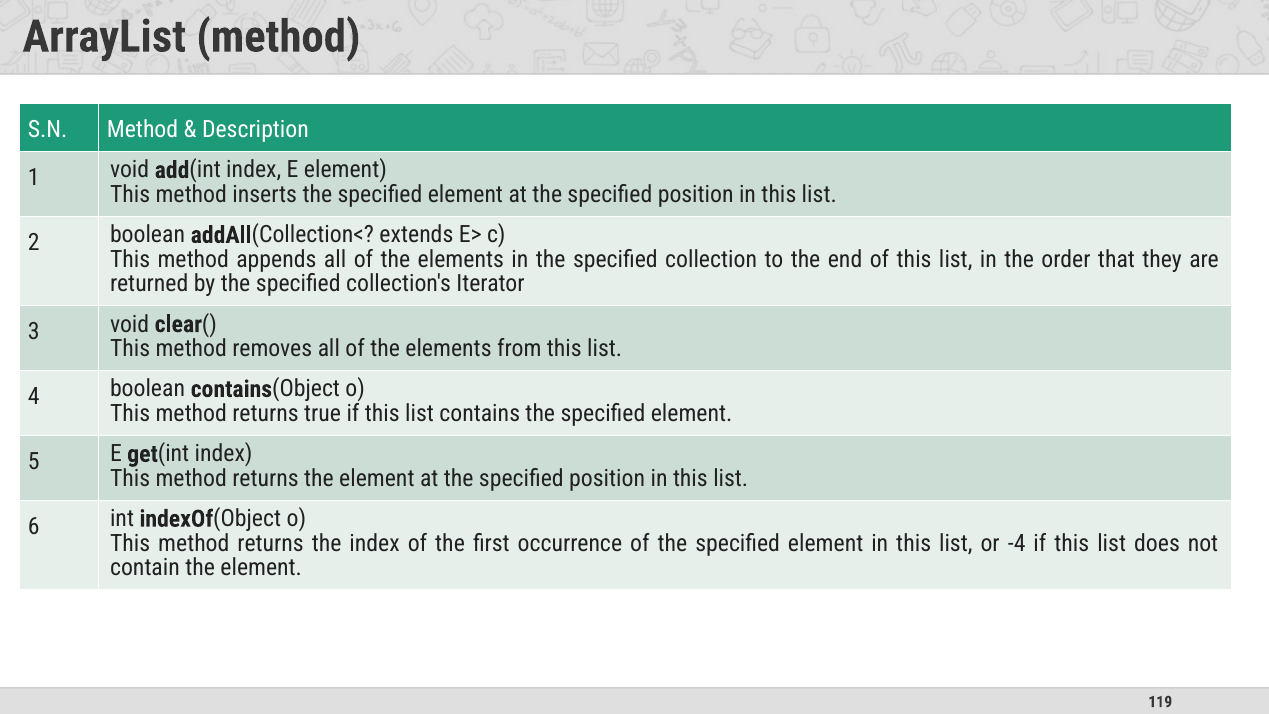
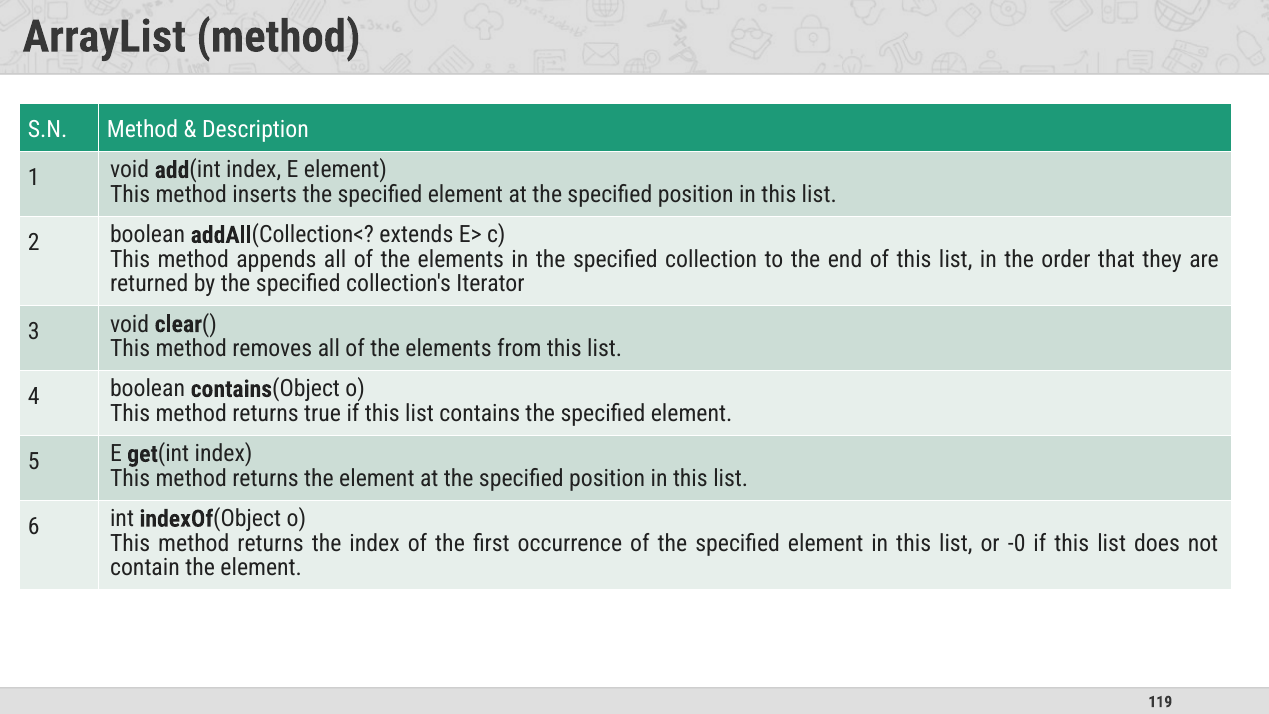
-4: -4 -> -0
